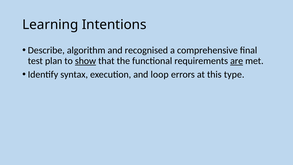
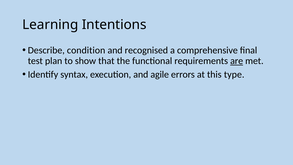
algorithm: algorithm -> condition
show underline: present -> none
loop: loop -> agile
